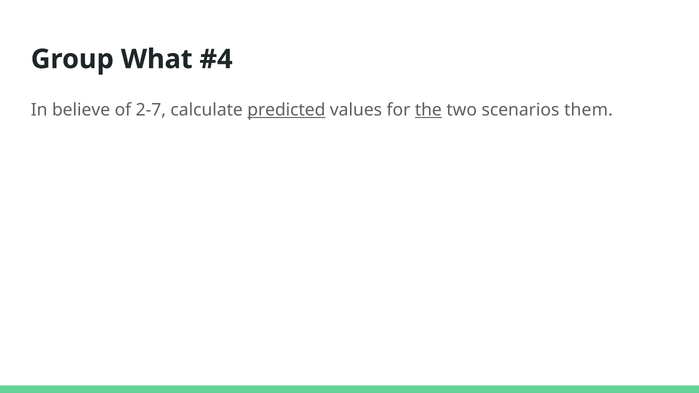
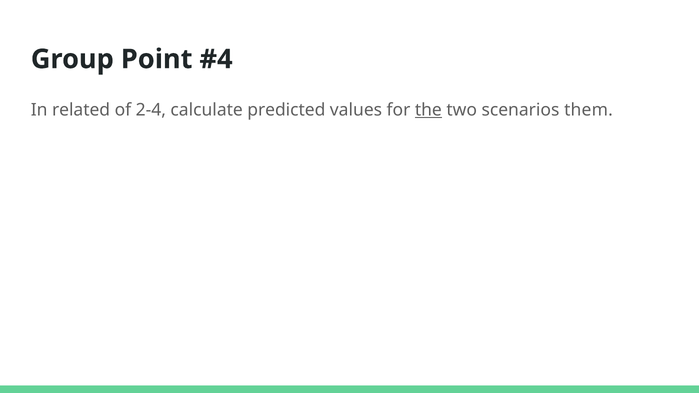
What: What -> Point
believe: believe -> related
2-7: 2-7 -> 2-4
predicted underline: present -> none
